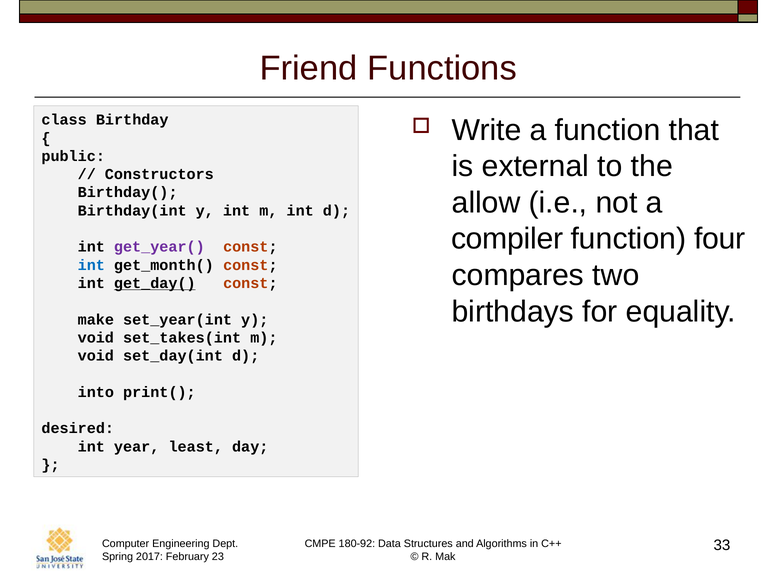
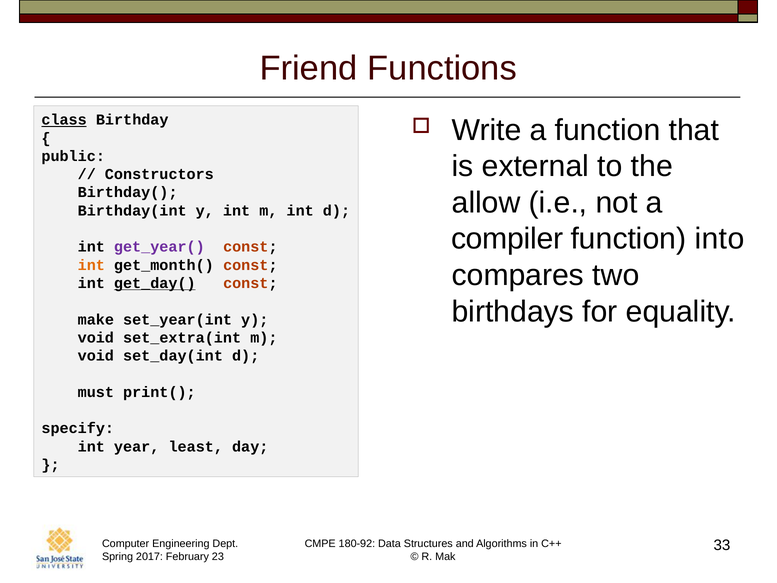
class underline: none -> present
four: four -> into
int at (91, 265) colour: blue -> orange
set_takes(int: set_takes(int -> set_extra(int
into: into -> must
desired: desired -> specify
